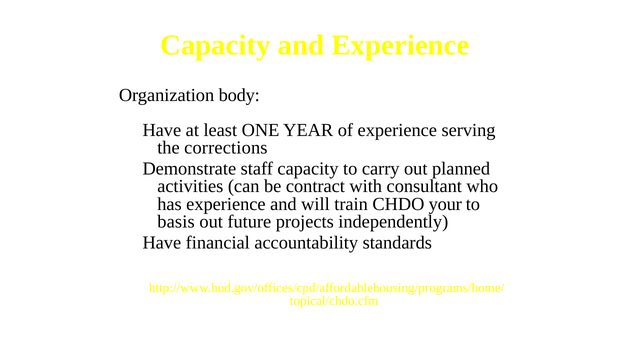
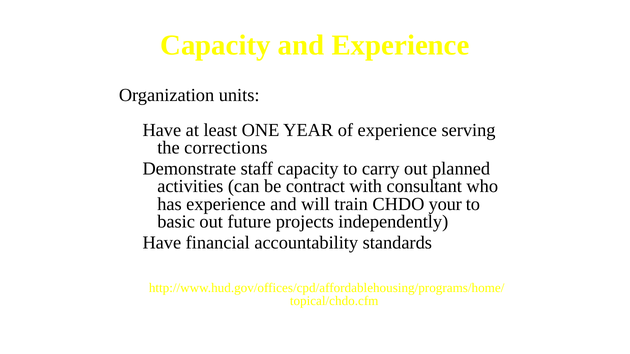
body: body -> units
basis: basis -> basic
